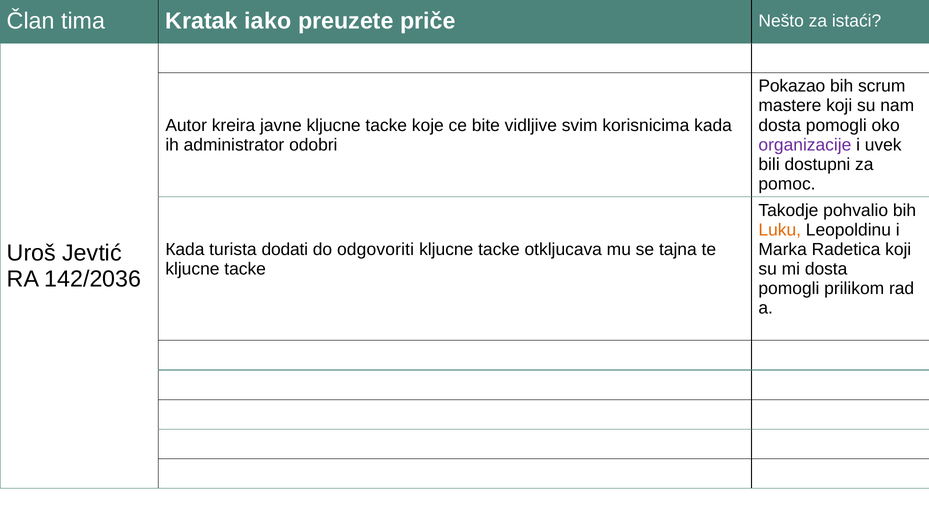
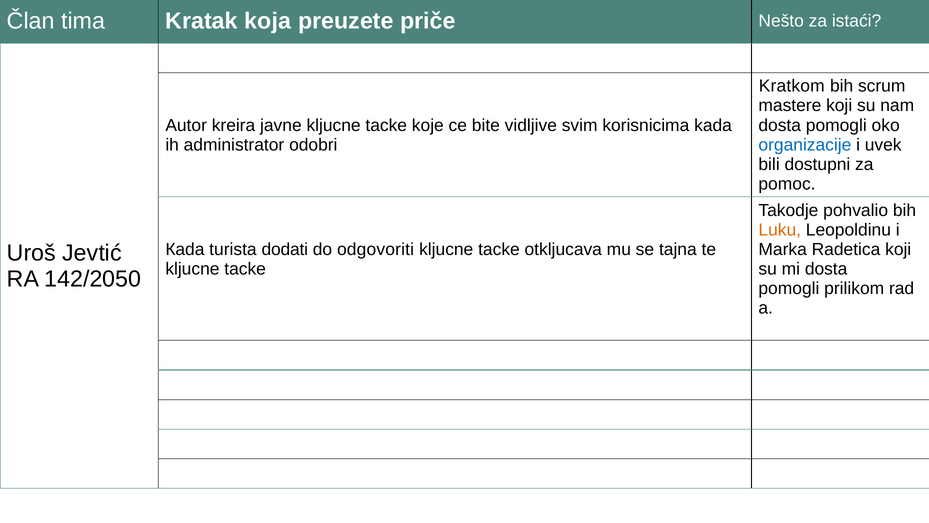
iako: iako -> koja
Pokazao: Pokazao -> Kratkom
organizacije colour: purple -> blue
142/2036: 142/2036 -> 142/2050
